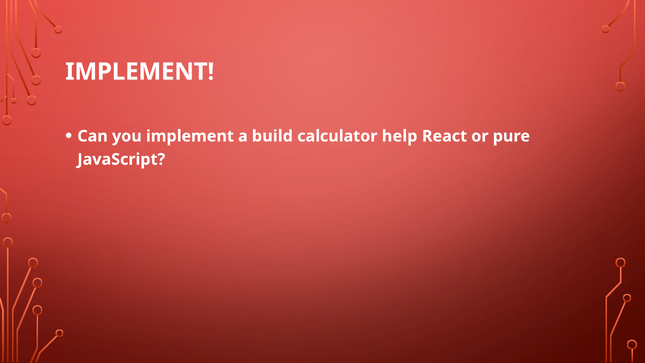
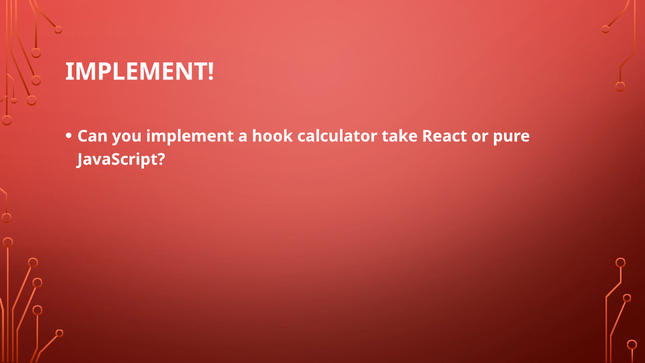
build: build -> hook
help: help -> take
